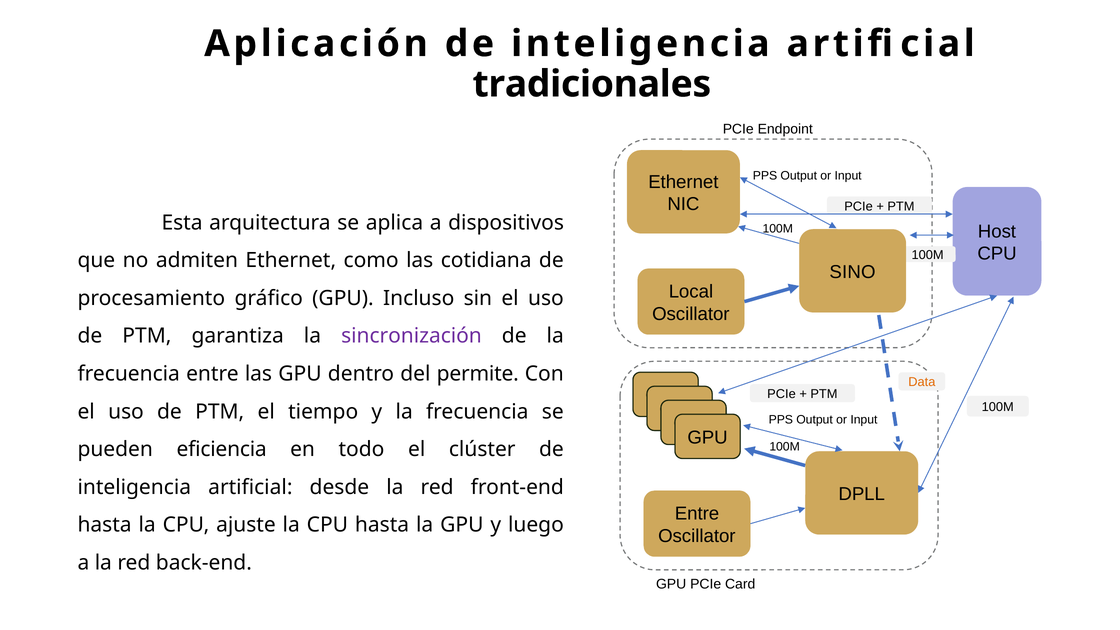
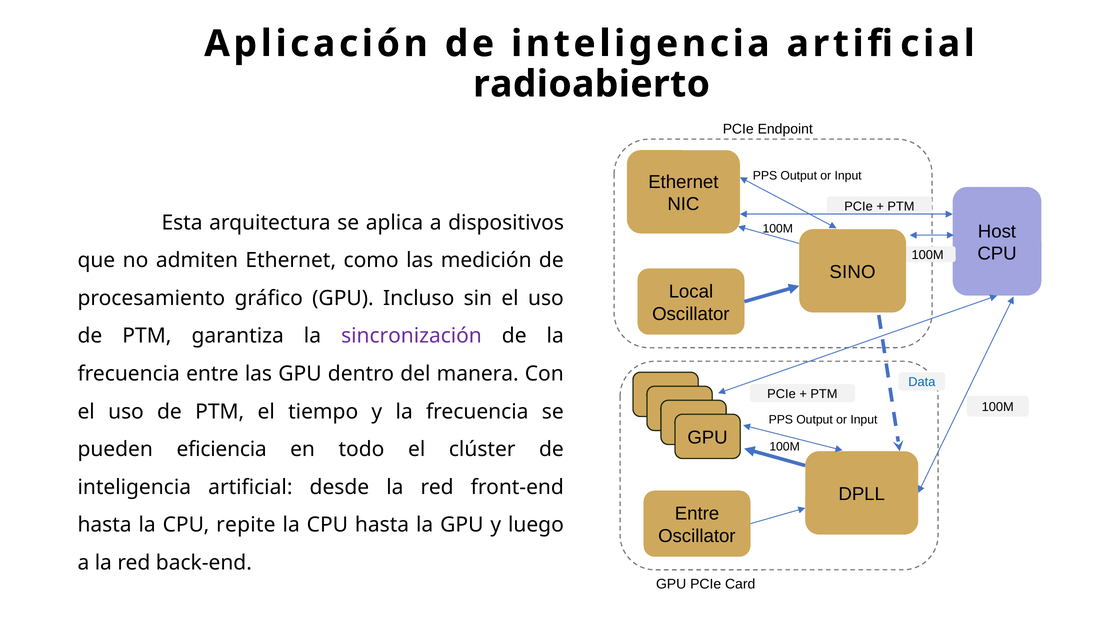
tradicionales: tradicionales -> radioabierto
cotidiana: cotidiana -> medición
permite: permite -> manera
Data colour: orange -> blue
ajuste: ajuste -> repite
